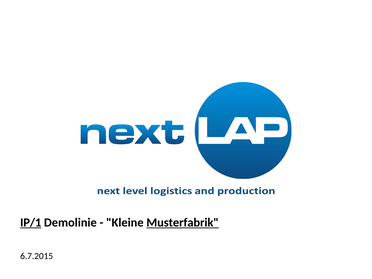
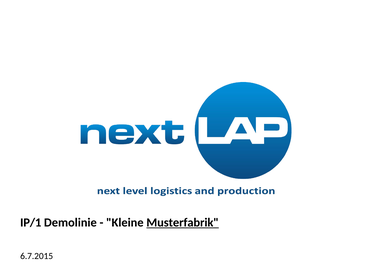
IP/1 underline: present -> none
